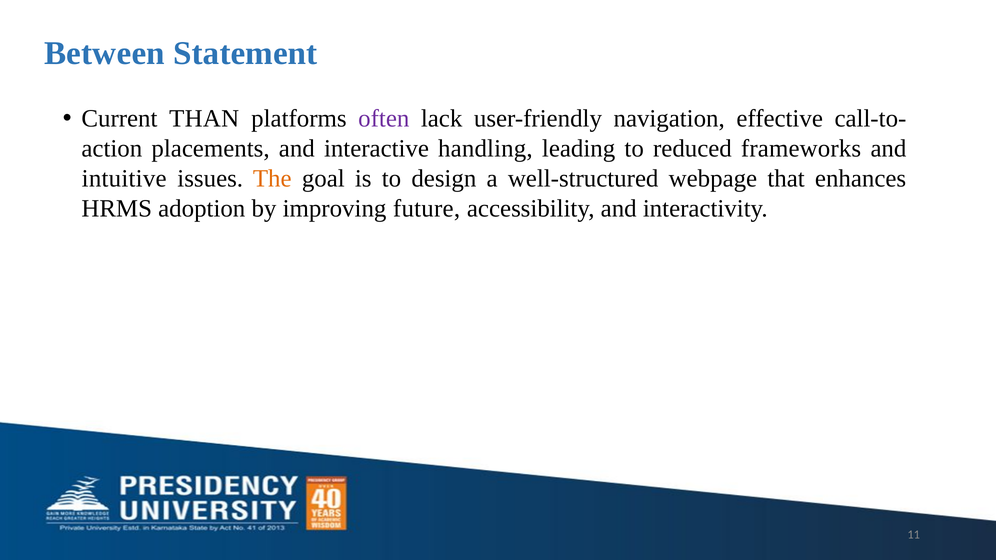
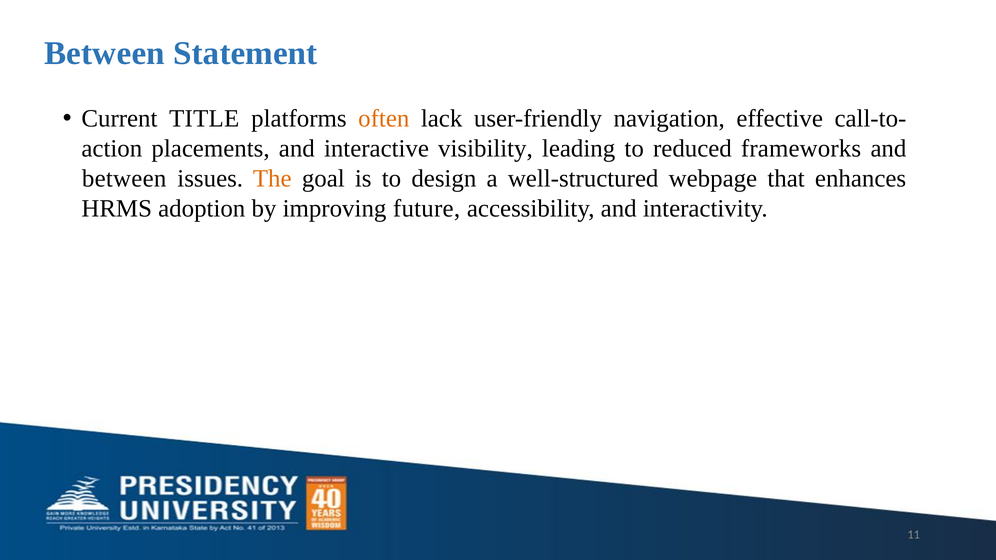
THAN: THAN -> TITLE
often colour: purple -> orange
handling: handling -> visibility
intuitive at (124, 179): intuitive -> between
